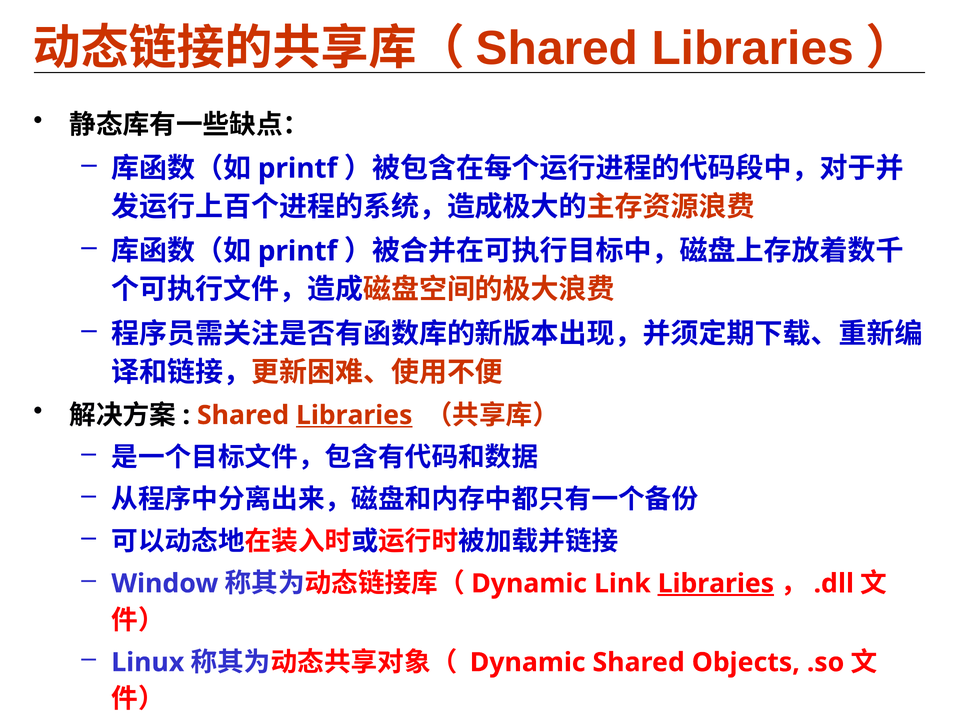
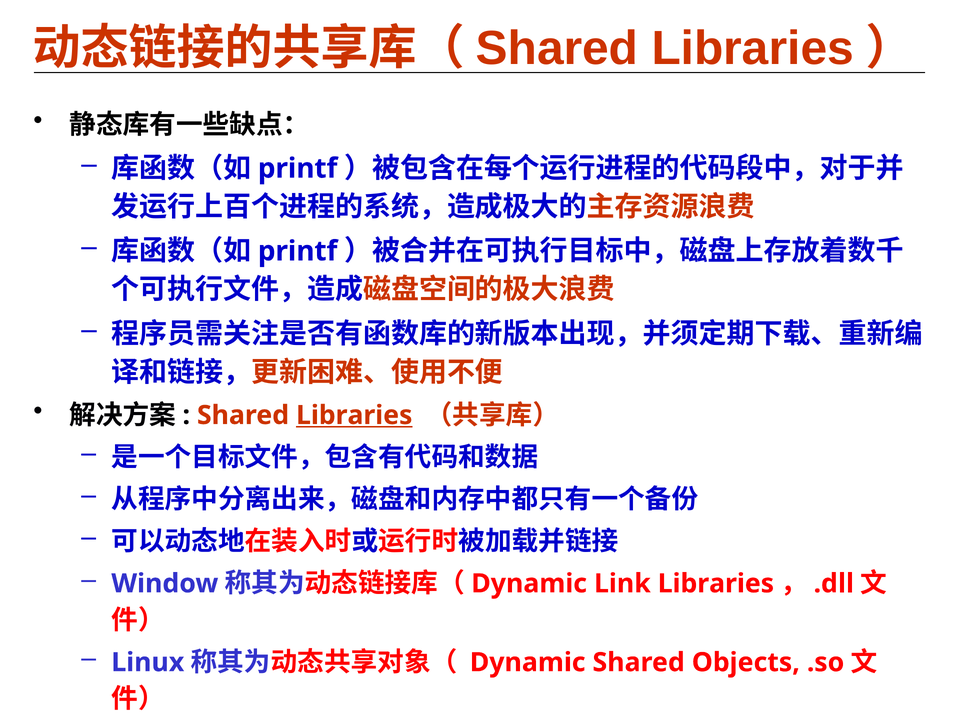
Libraries at (716, 584) underline: present -> none
